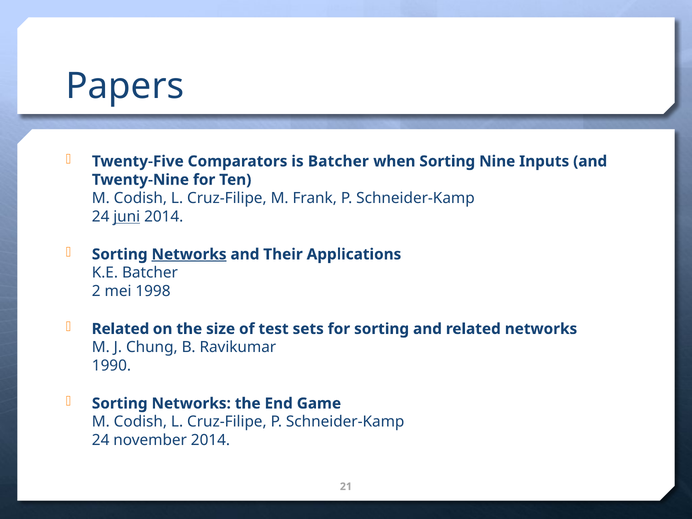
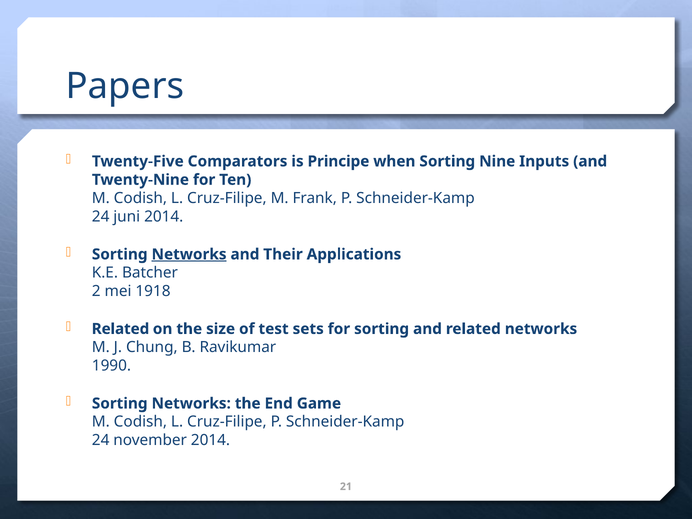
is Batcher: Batcher -> Principe
juni underline: present -> none
1998: 1998 -> 1918
